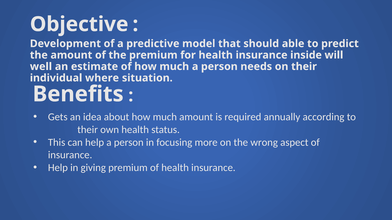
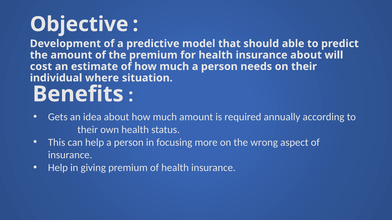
insurance inside: inside -> about
well: well -> cost
